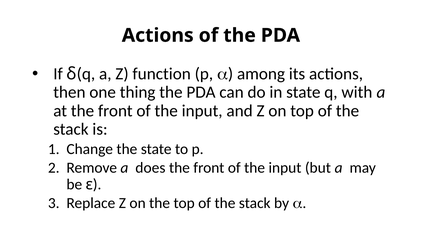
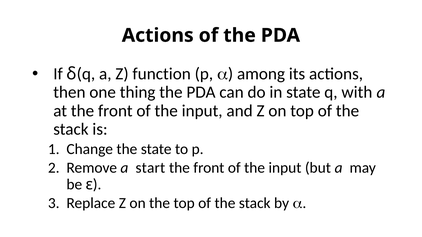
does: does -> start
